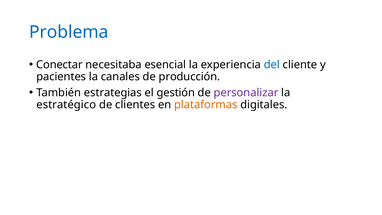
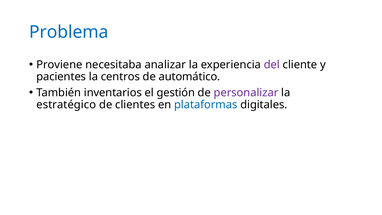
Conectar: Conectar -> Proviene
esencial: esencial -> analizar
del colour: blue -> purple
canales: canales -> centros
producción: producción -> automático
estrategias: estrategias -> inventarios
plataformas colour: orange -> blue
